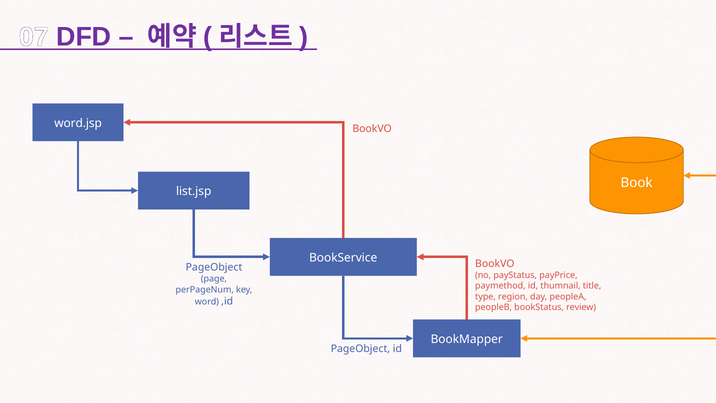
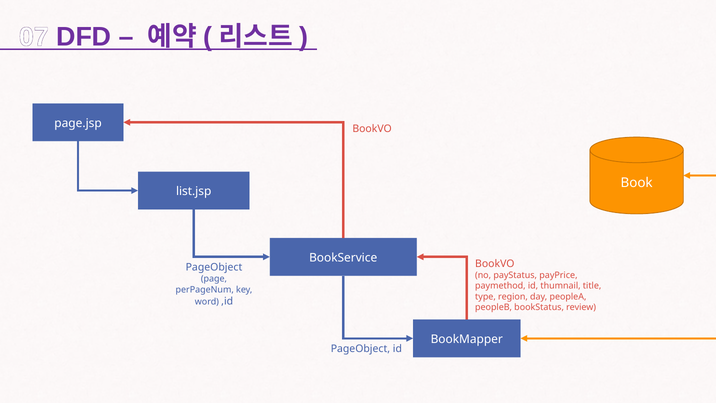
word.jsp: word.jsp -> page.jsp
